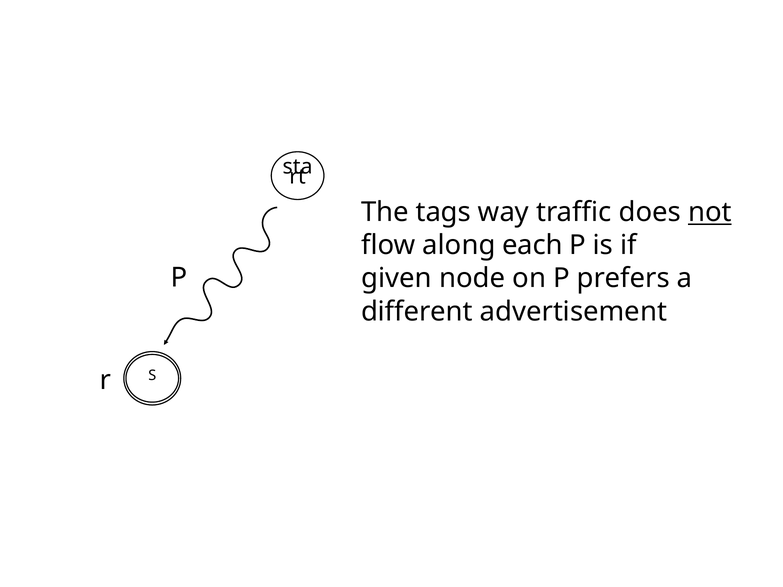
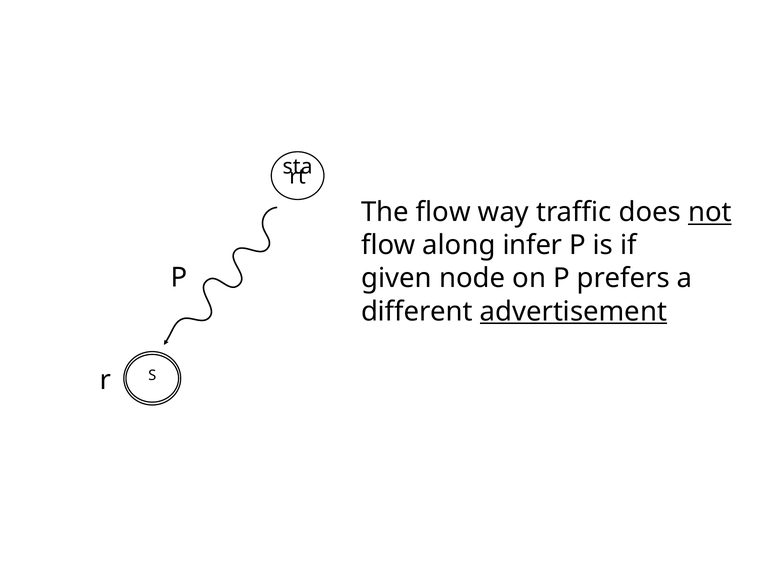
The tags: tags -> flow
each: each -> infer
advertisement underline: none -> present
